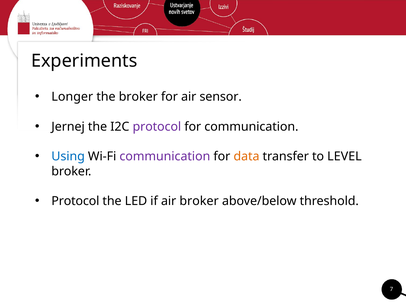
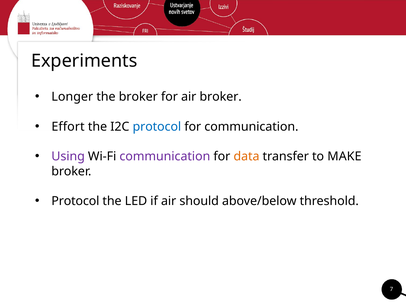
air sensor: sensor -> broker
Jernej: Jernej -> Effort
protocol at (157, 126) colour: purple -> blue
Using colour: blue -> purple
LEVEL: LEVEL -> MAKE
air broker: broker -> should
